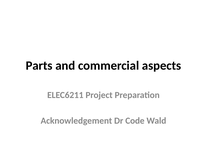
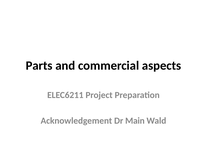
Code: Code -> Main
